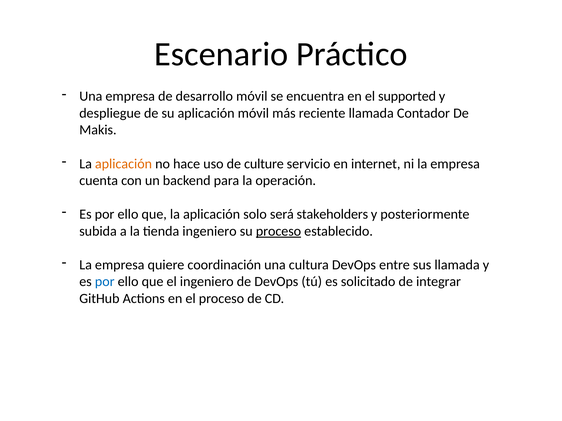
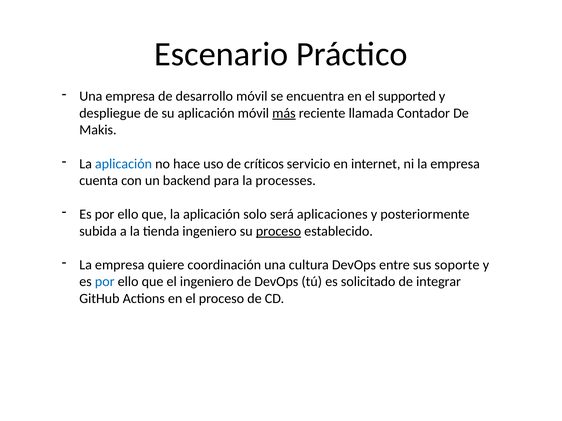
más underline: none -> present
aplicación at (124, 164) colour: orange -> blue
culture: culture -> críticos
operación: operación -> processes
stakeholders: stakeholders -> aplicaciones
sus llamada: llamada -> soporte
